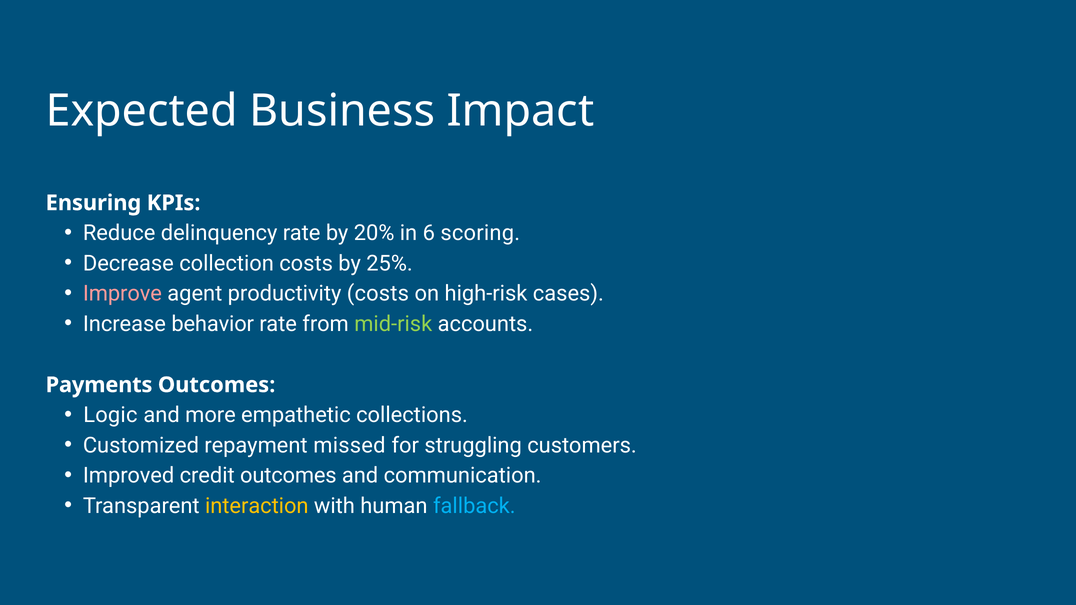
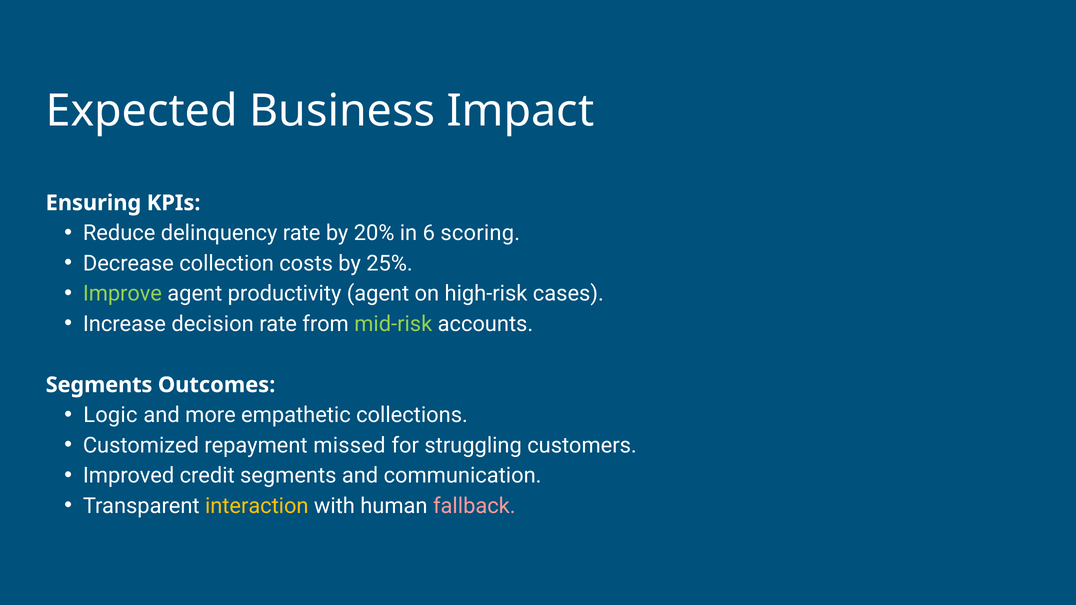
Improve colour: pink -> light green
productivity costs: costs -> agent
behavior: behavior -> decision
Payments at (99, 385): Payments -> Segments
credit outcomes: outcomes -> segments
fallback colour: light blue -> pink
